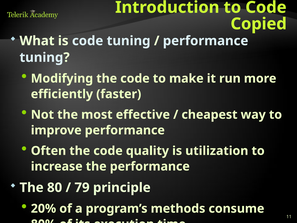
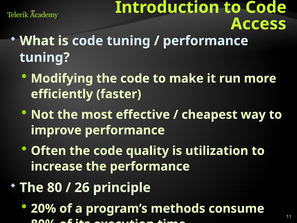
Copied: Copied -> Access
79: 79 -> 26
